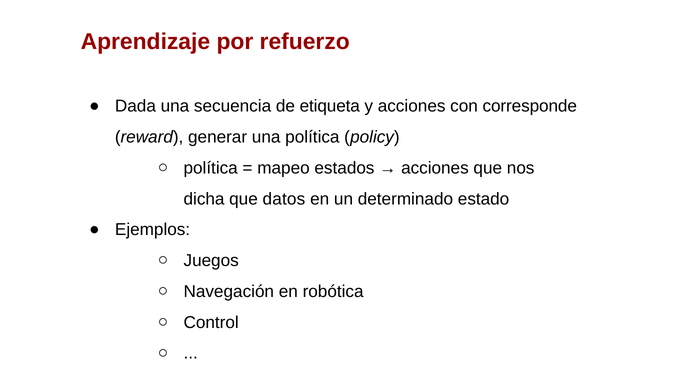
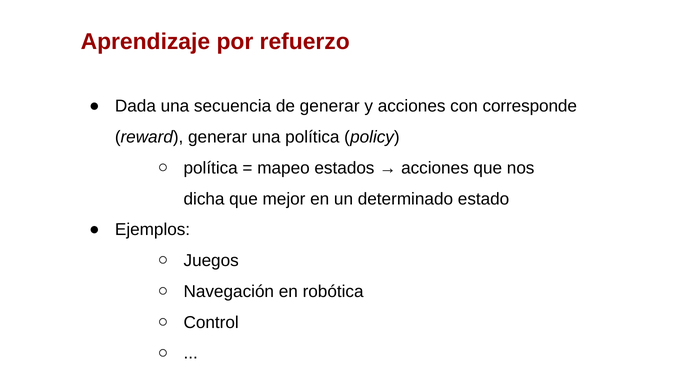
de etiqueta: etiqueta -> generar
datos: datos -> mejor
